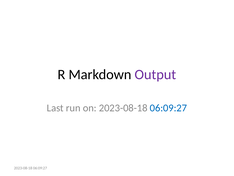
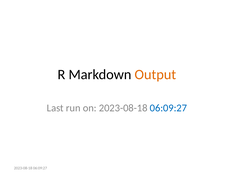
Output colour: purple -> orange
